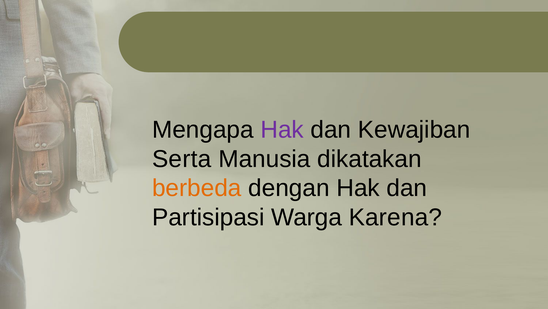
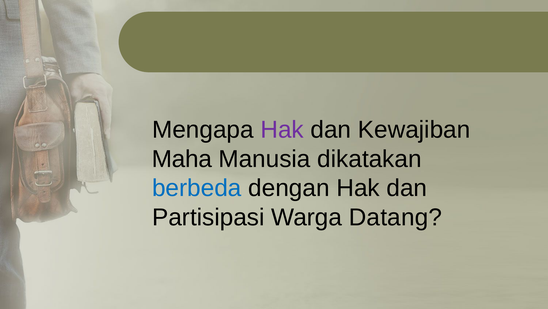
Serta: Serta -> Maha
berbeda colour: orange -> blue
Karena: Karena -> Datang
